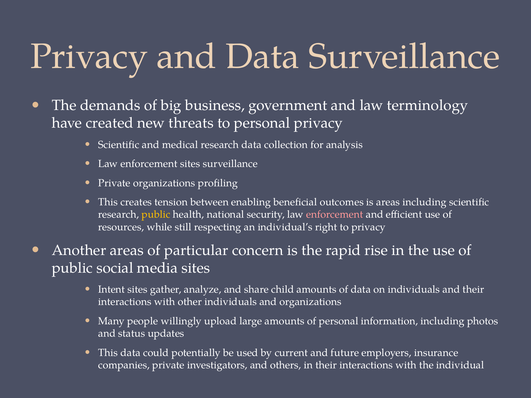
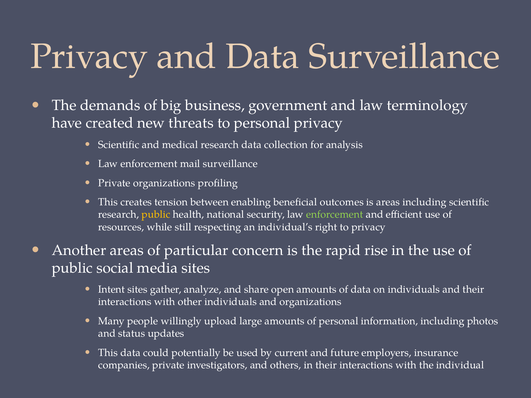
enforcement sites: sites -> mail
enforcement at (335, 215) colour: pink -> light green
child: child -> open
